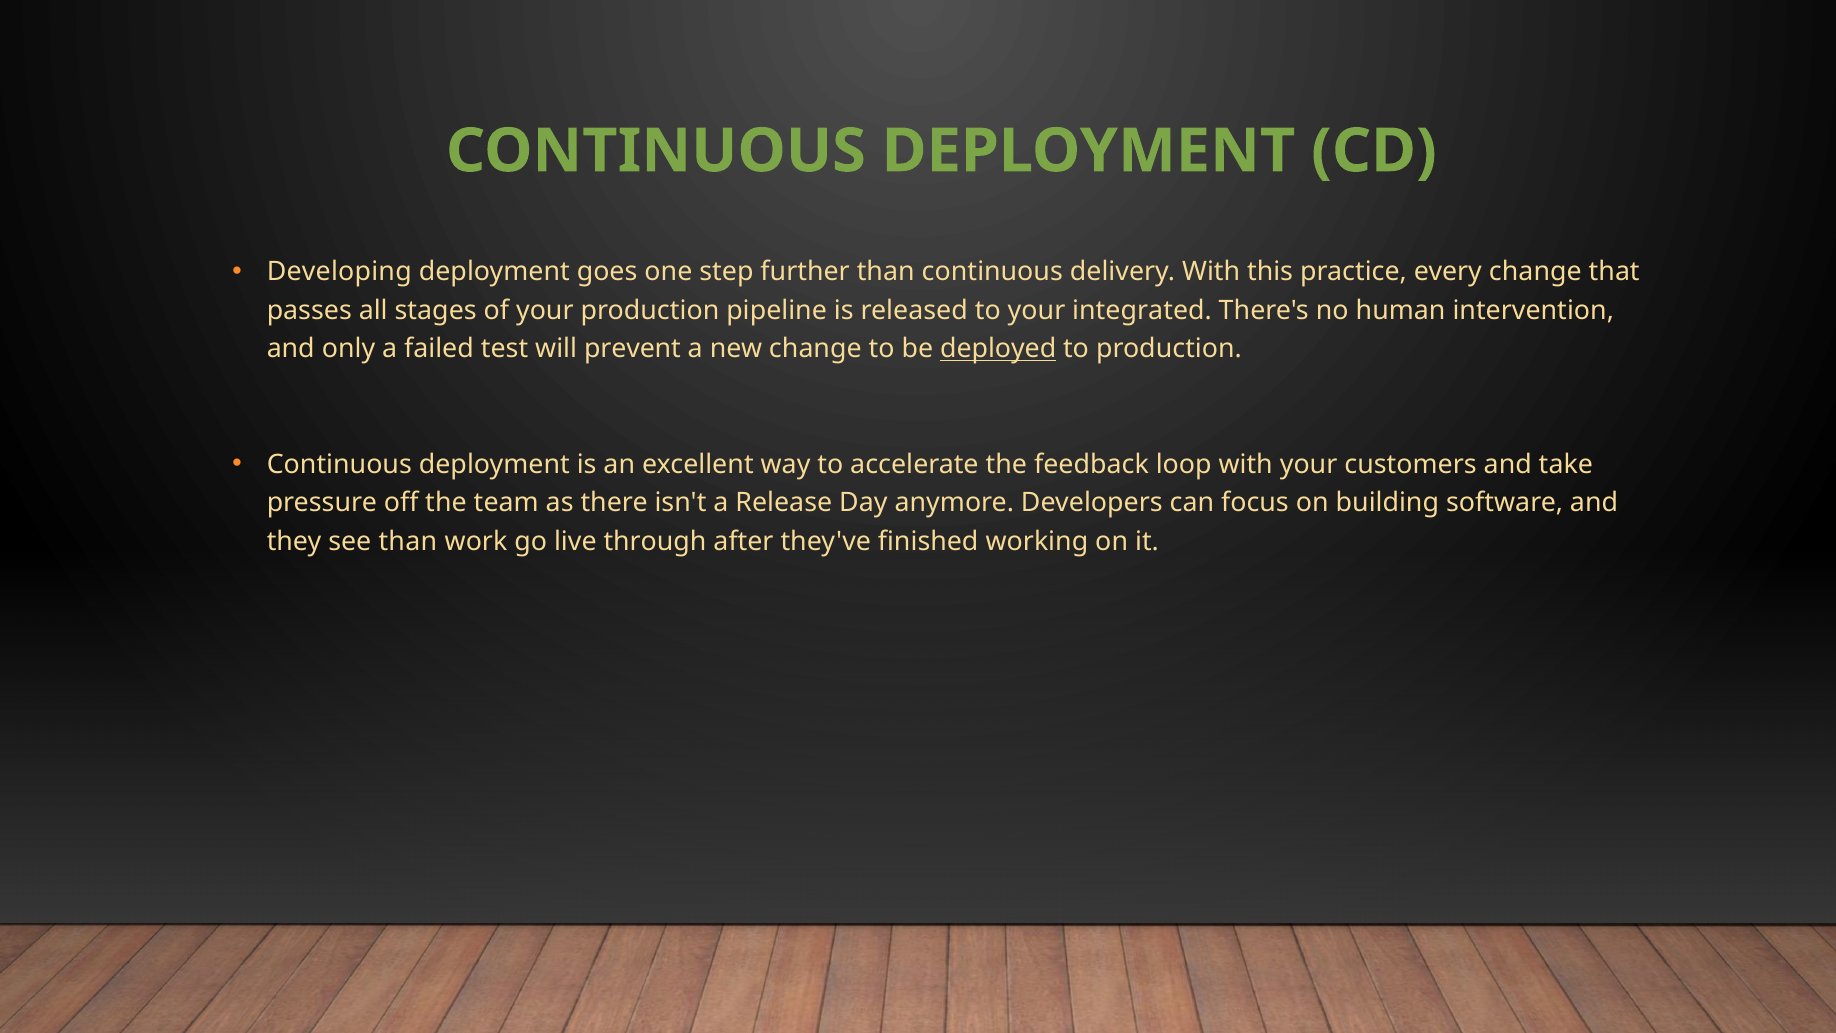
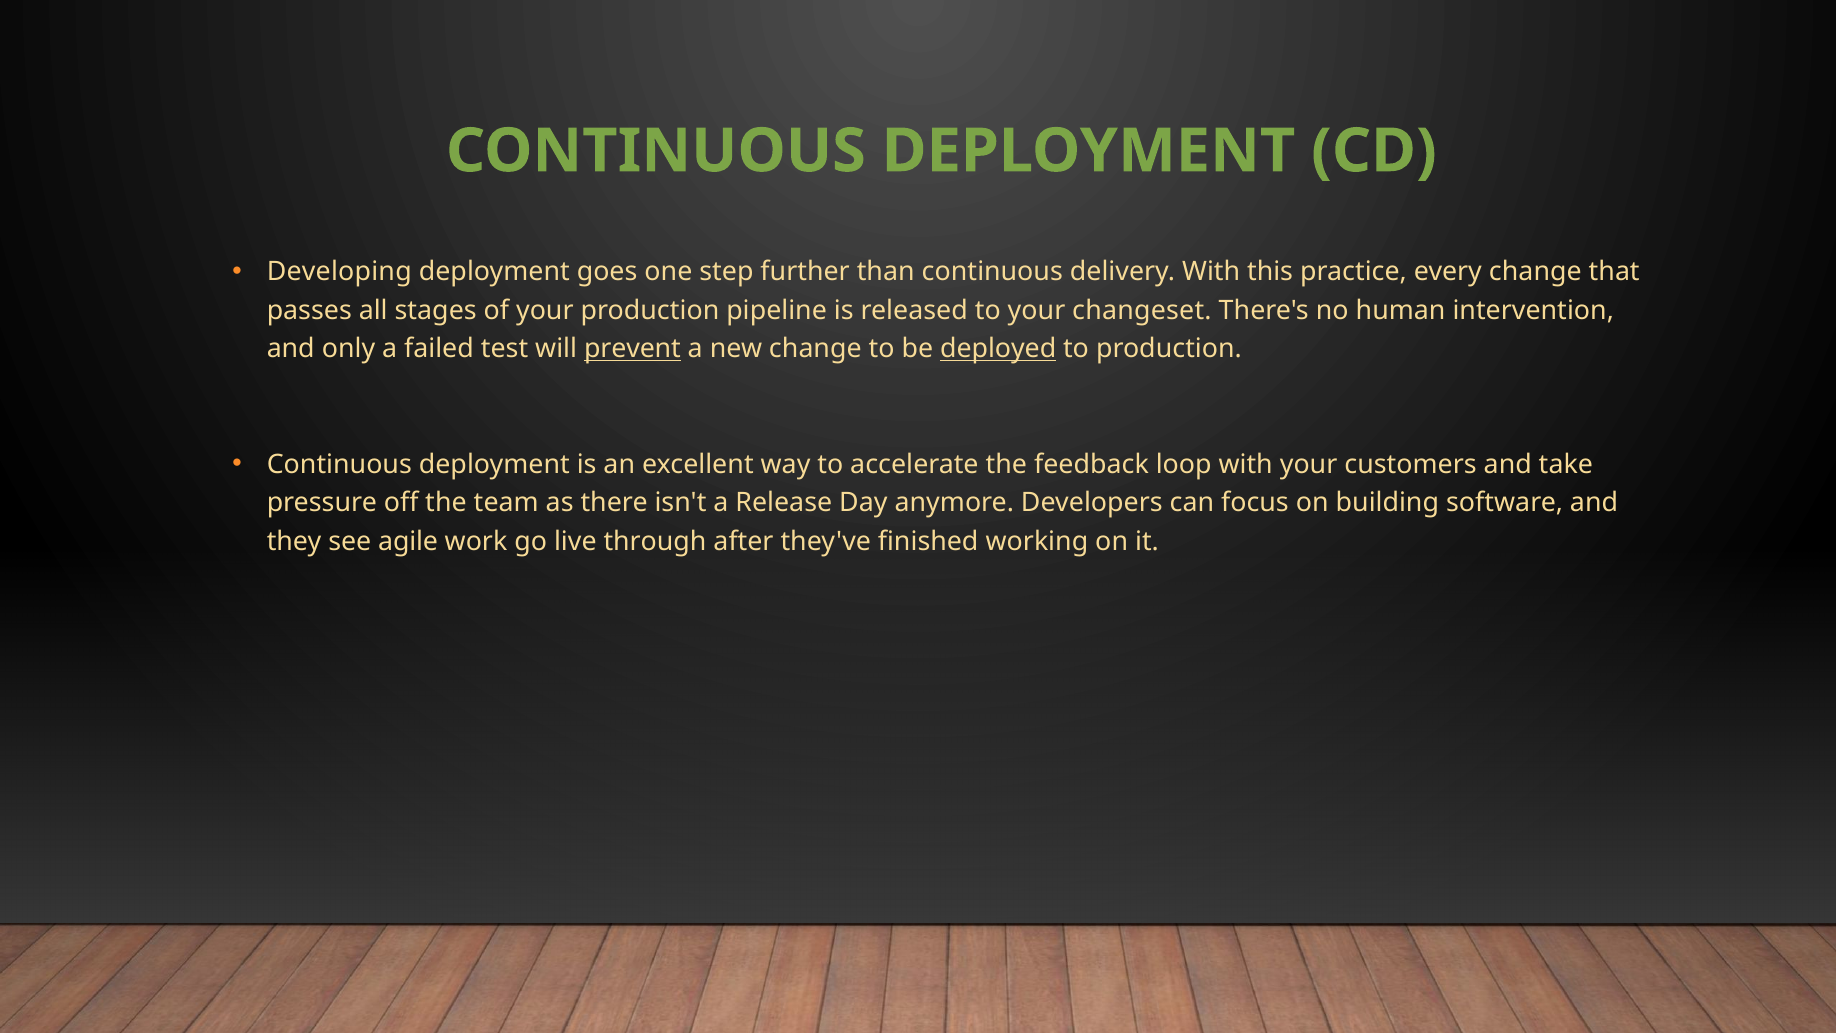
integrated: integrated -> changeset
prevent underline: none -> present
see than: than -> agile
